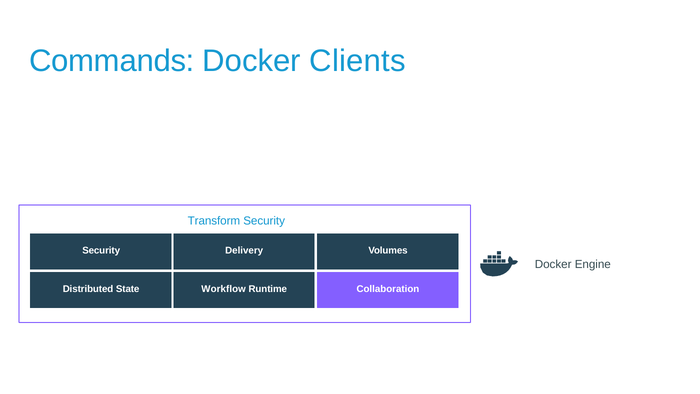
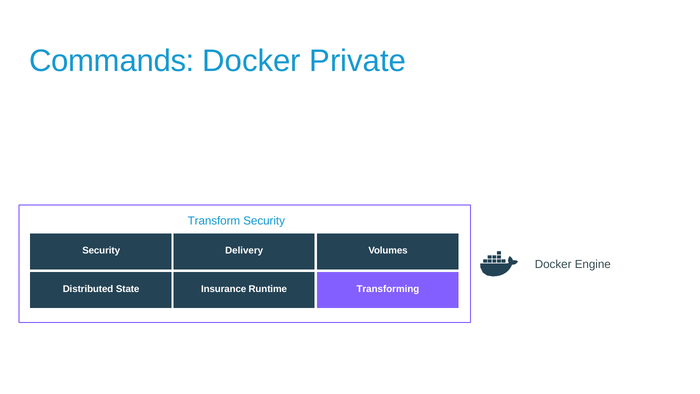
Clients: Clients -> Private
Workflow: Workflow -> Insurance
Collaboration: Collaboration -> Transforming
